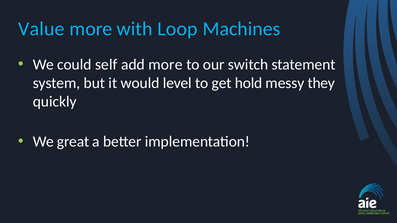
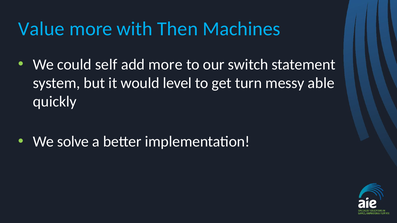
Loop: Loop -> Then
hold: hold -> turn
they: they -> able
great: great -> solve
